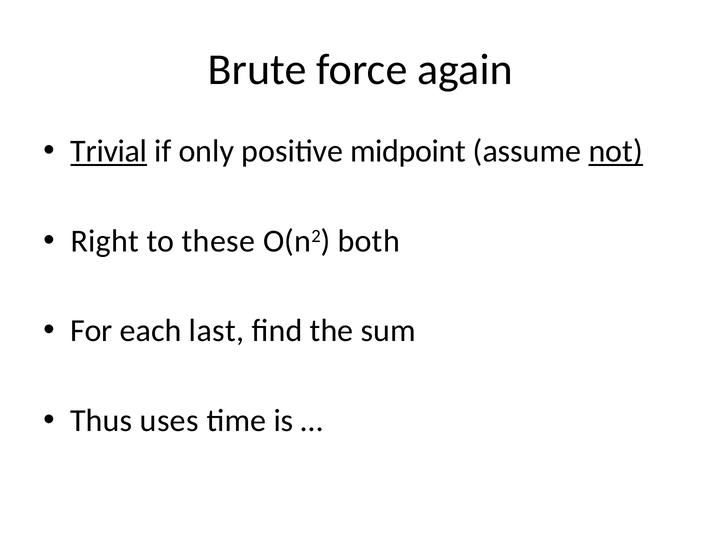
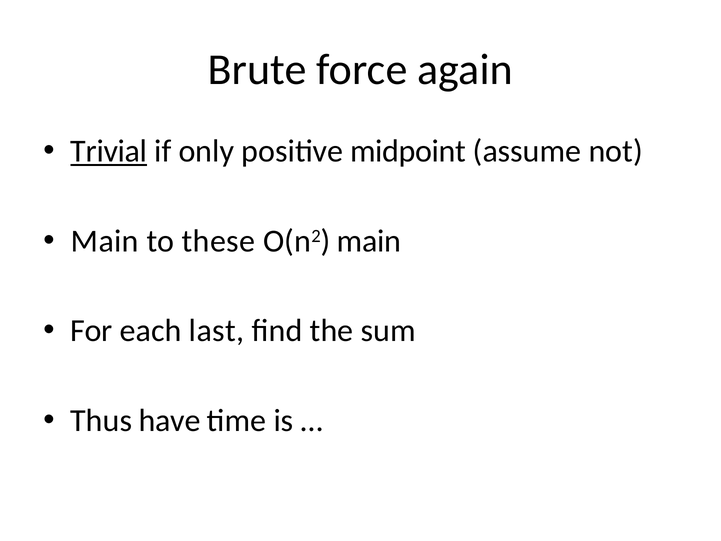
not underline: present -> none
Right at (105, 241): Right -> Main
O(n2 both: both -> main
uses: uses -> have
